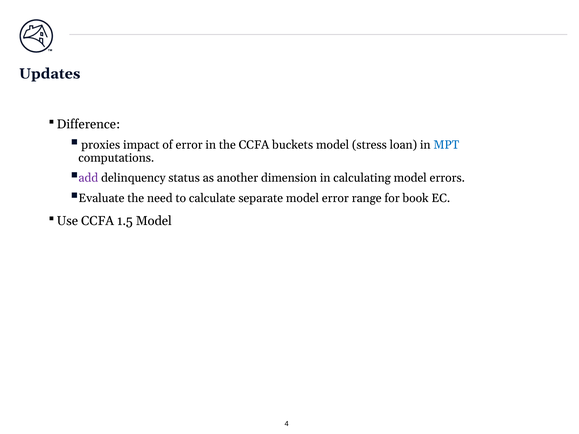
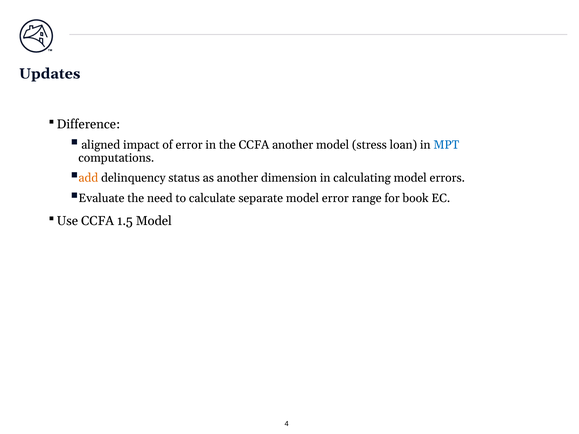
proxies: proxies -> aligned
CCFA buckets: buckets -> another
add colour: purple -> orange
